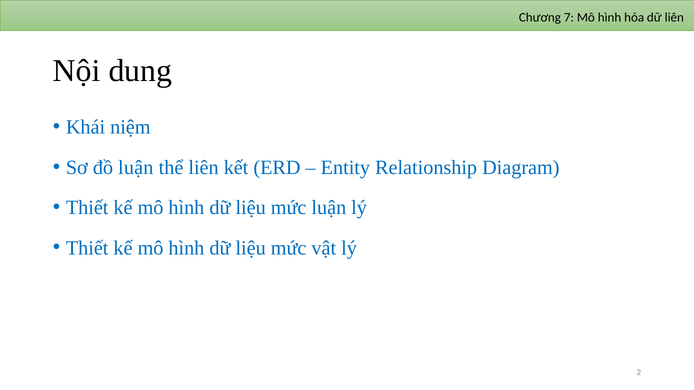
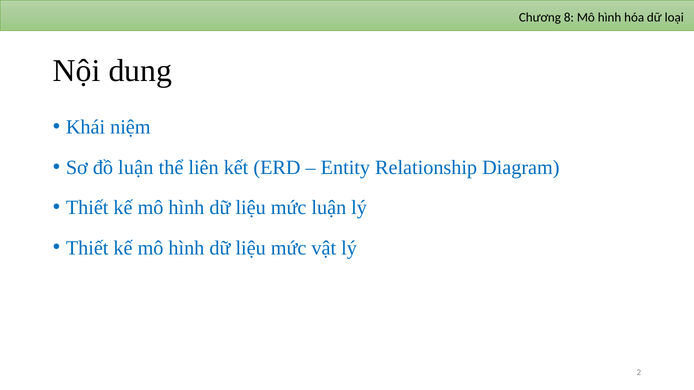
7: 7 -> 8
dữ liên: liên -> loại
